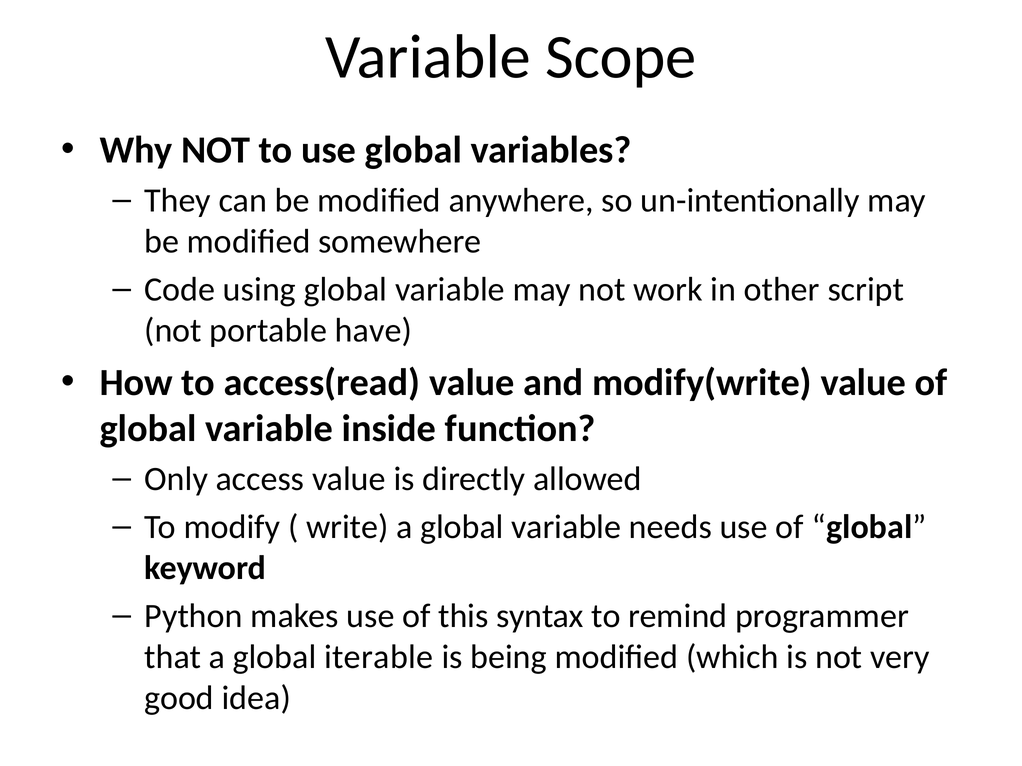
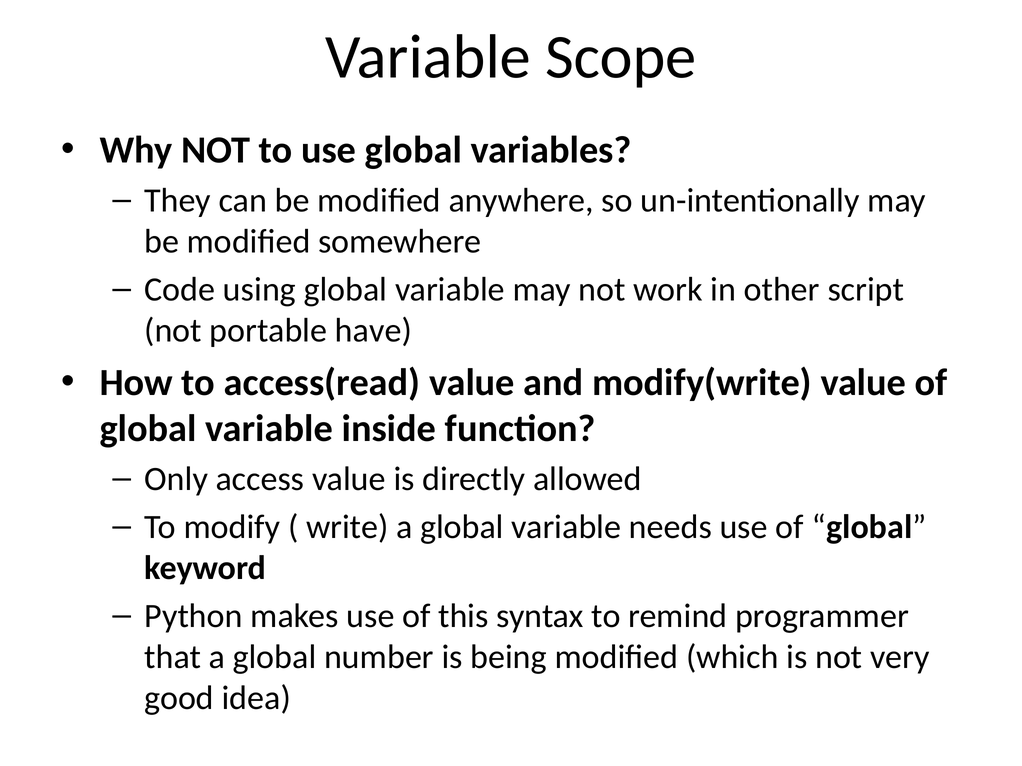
iterable: iterable -> number
